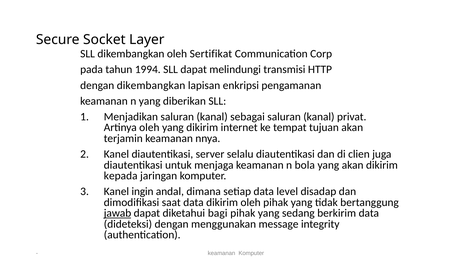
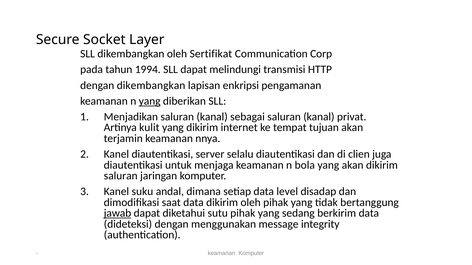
yang at (150, 101) underline: none -> present
Artinya oleh: oleh -> kulit
kepada at (121, 176): kepada -> saluran
ingin: ingin -> suku
bagi: bagi -> sutu
